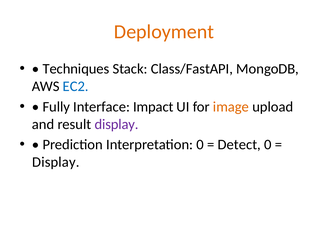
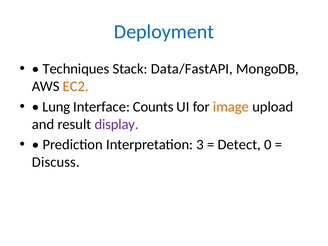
Deployment colour: orange -> blue
Class/FastAPI: Class/FastAPI -> Data/FastAPI
EC2 colour: blue -> orange
Fully: Fully -> Lung
Impact: Impact -> Counts
Interpretation 0: 0 -> 3
Display at (56, 162): Display -> Discuss
